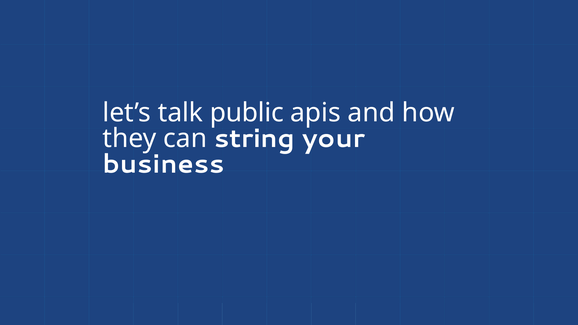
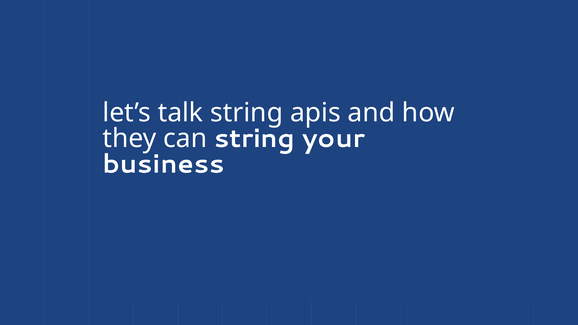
talk public: public -> string
